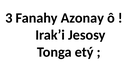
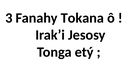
Azonay: Azonay -> Tokana
